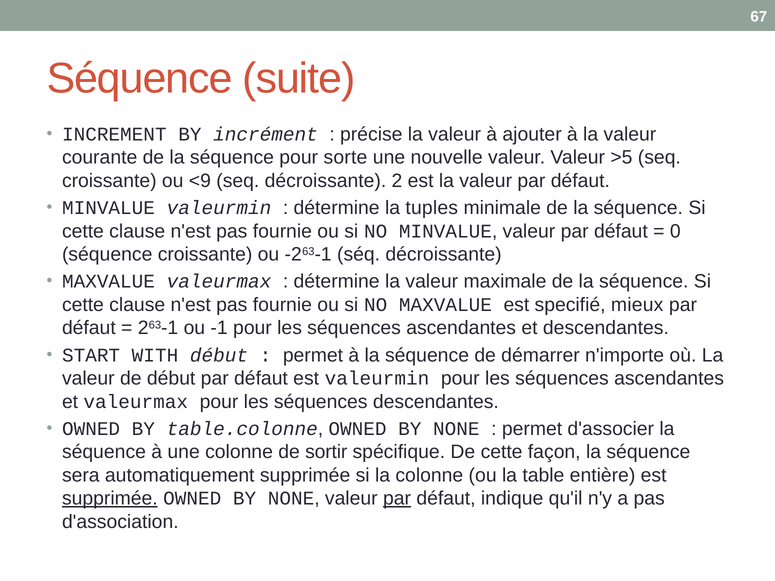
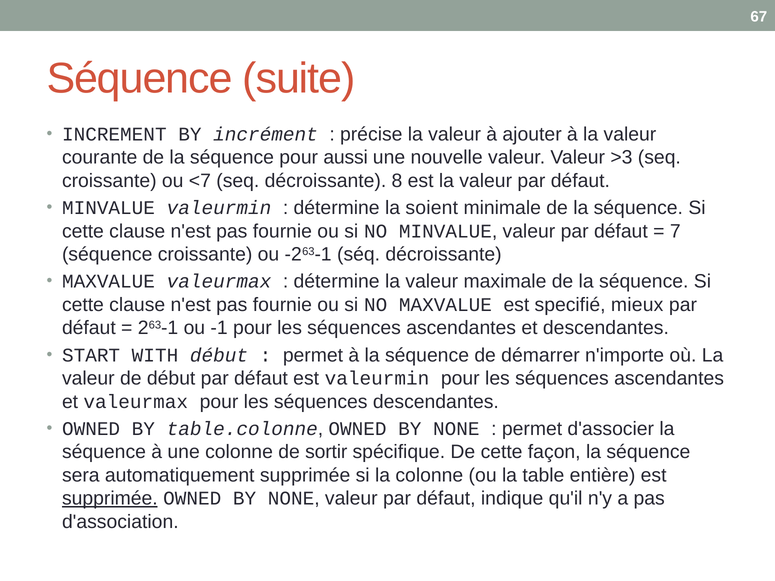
sorte: sorte -> aussi
>5: >5 -> >3
<9: <9 -> <7
2: 2 -> 8
tuples: tuples -> soient
0: 0 -> 7
par at (397, 499) underline: present -> none
